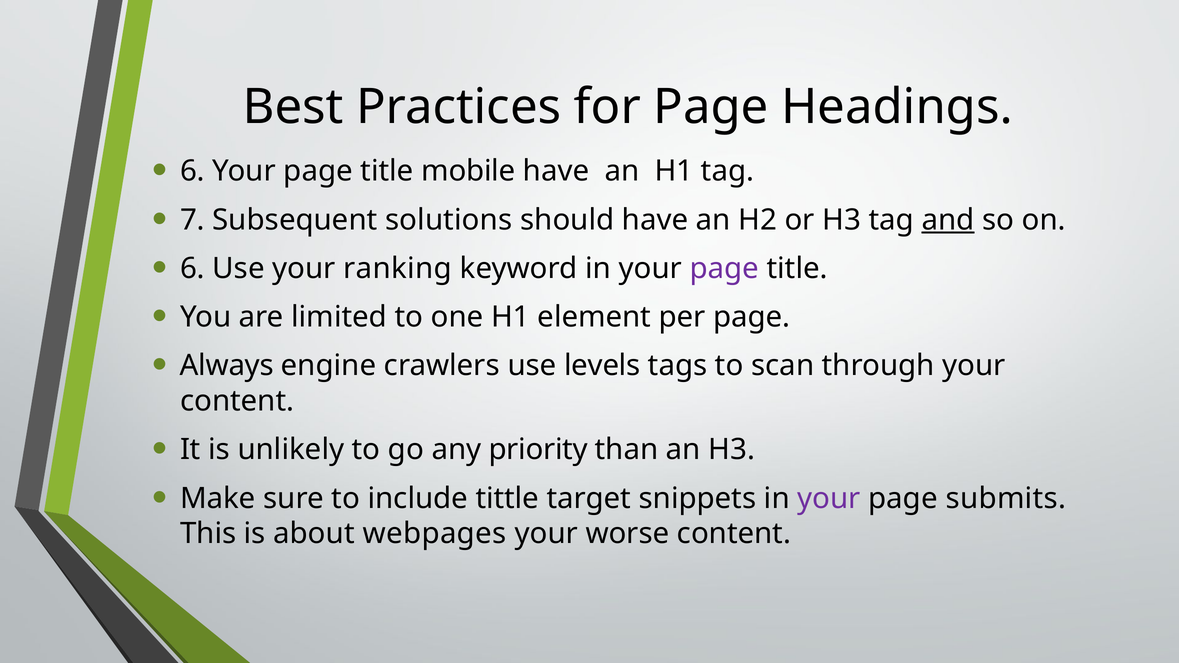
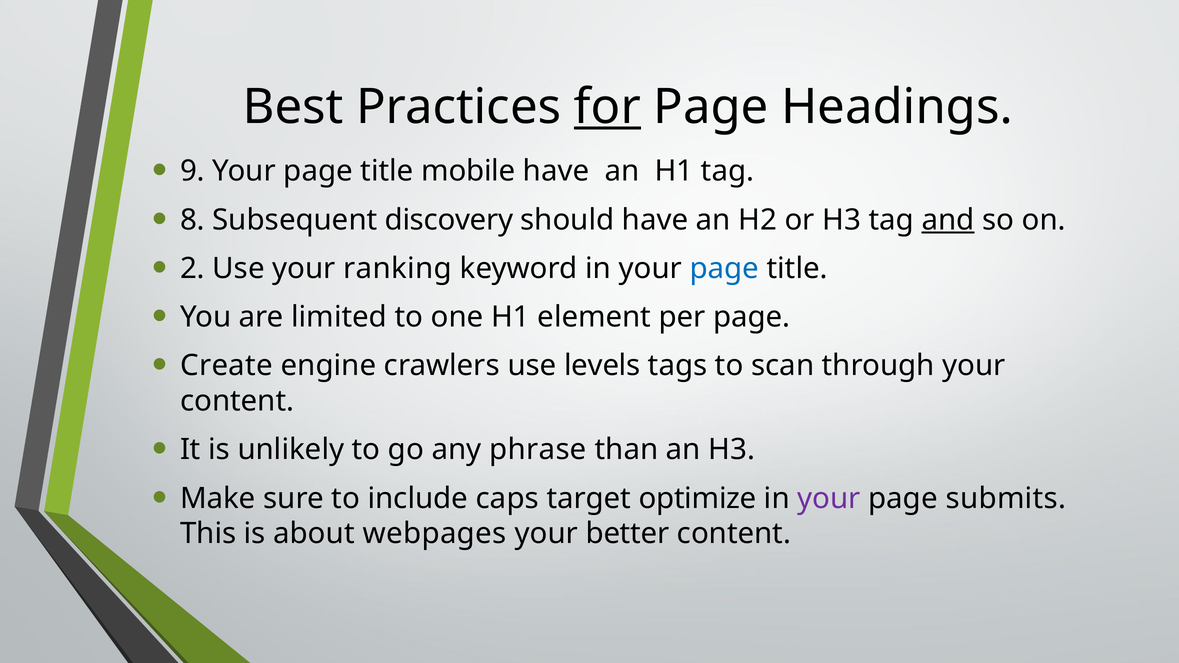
for underline: none -> present
6 at (192, 171): 6 -> 9
7: 7 -> 8
solutions: solutions -> discovery
6 at (192, 269): 6 -> 2
page at (724, 269) colour: purple -> blue
Always: Always -> Create
priority: priority -> phrase
tittle: tittle -> caps
snippets: snippets -> optimize
worse: worse -> better
